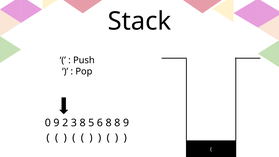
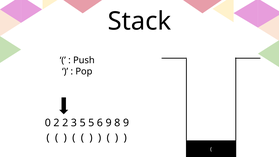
0 9: 9 -> 2
3 8: 8 -> 5
6 8: 8 -> 9
